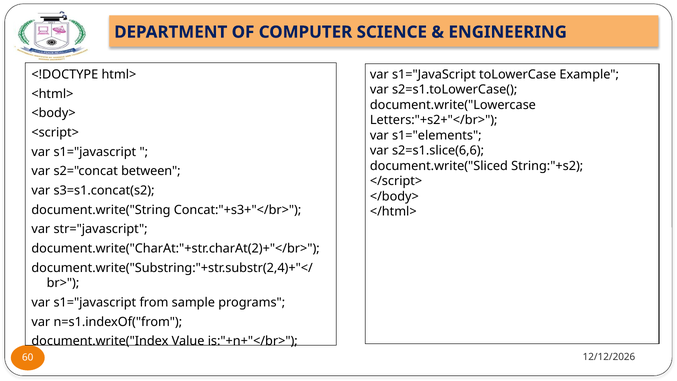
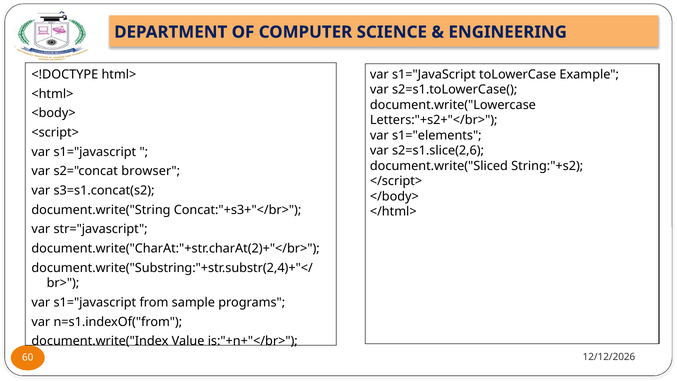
s2=s1.slice(6,6: s2=s1.slice(6,6 -> s2=s1.slice(2,6
between: between -> browser
